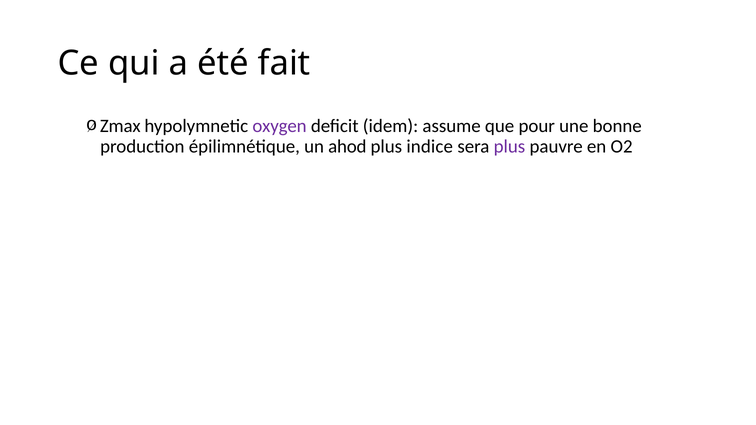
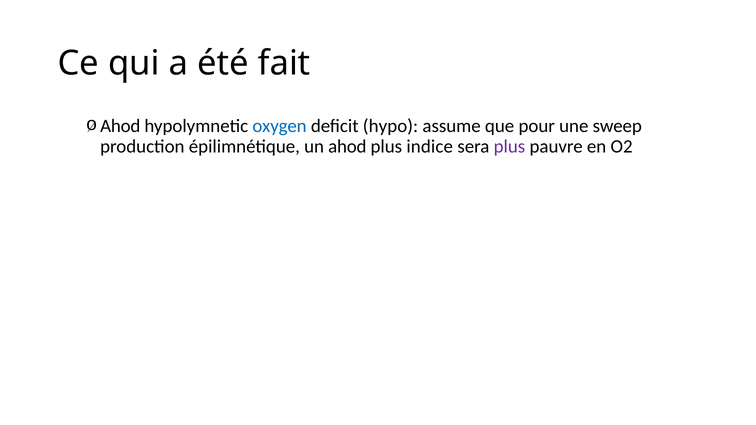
Zmax at (120, 126): Zmax -> Ahod
oxygen at (280, 126) colour: purple -> blue
deficit idem: idem -> hypo
une bonne: bonne -> sweep
